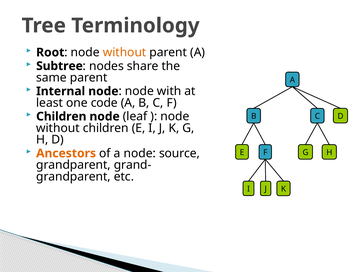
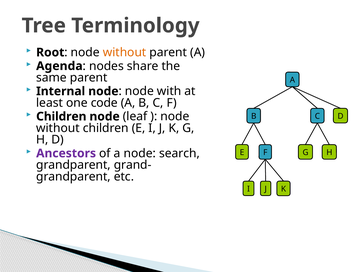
Subtree: Subtree -> Agenda
Ancestors colour: orange -> purple
source: source -> search
